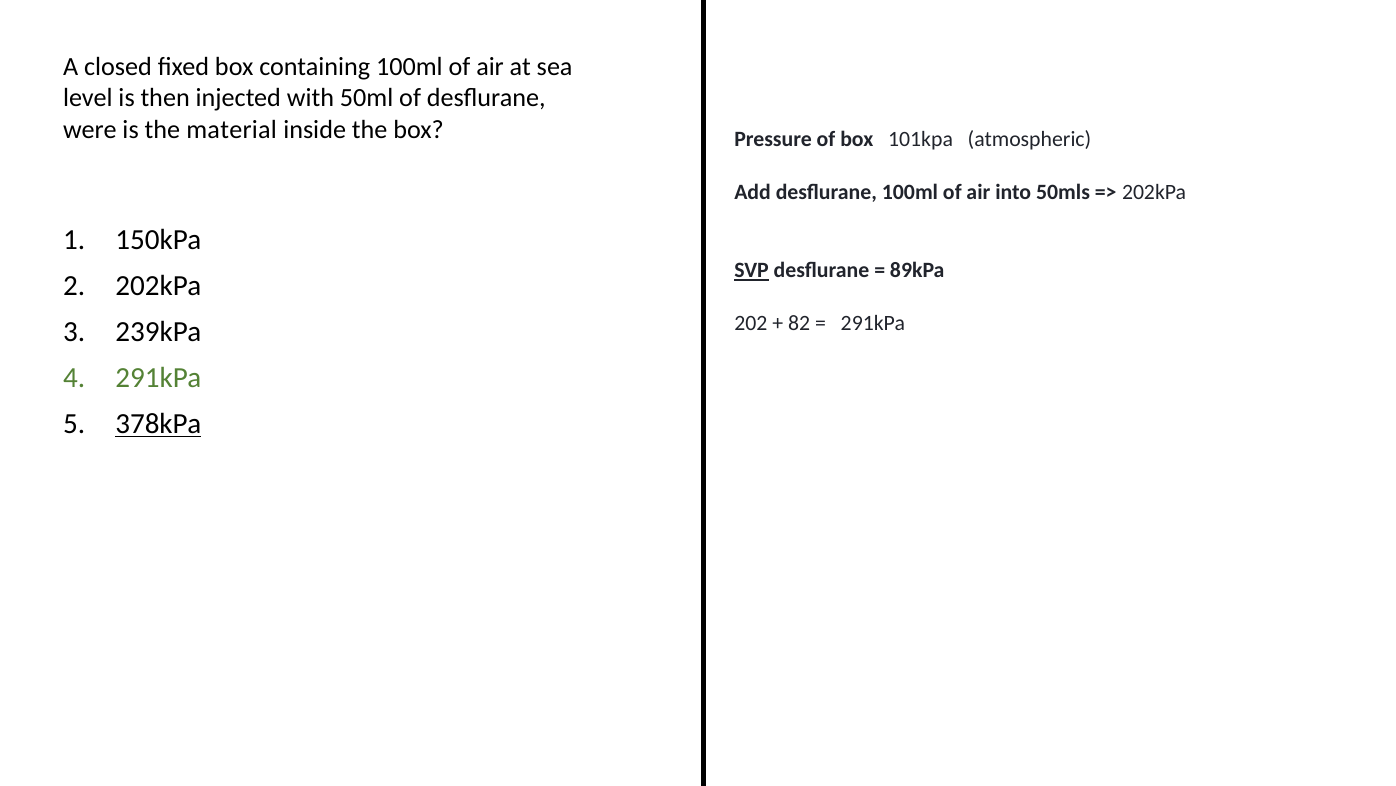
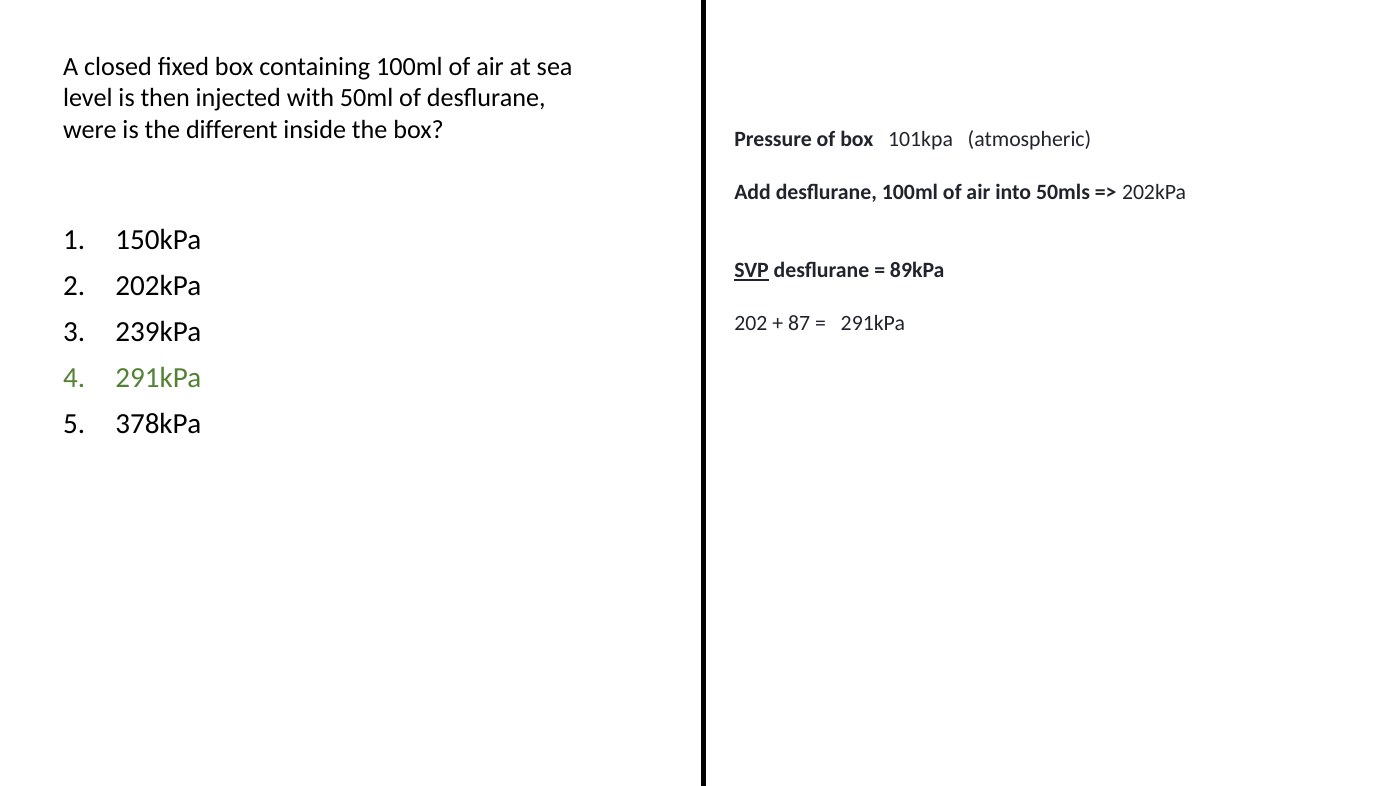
material: material -> different
82: 82 -> 87
378kPa underline: present -> none
